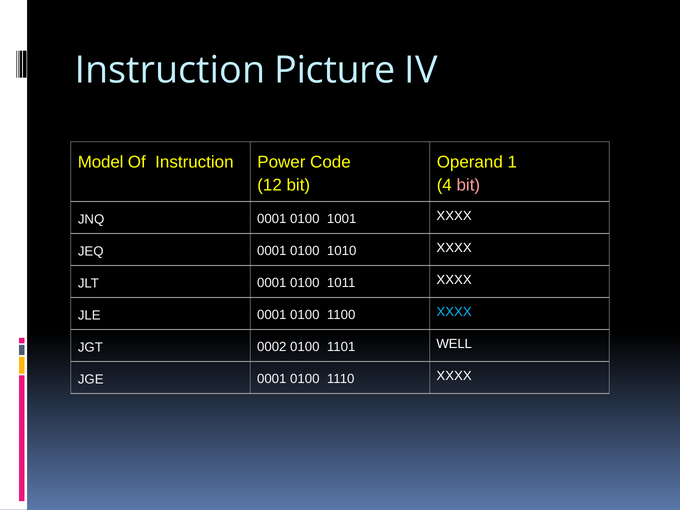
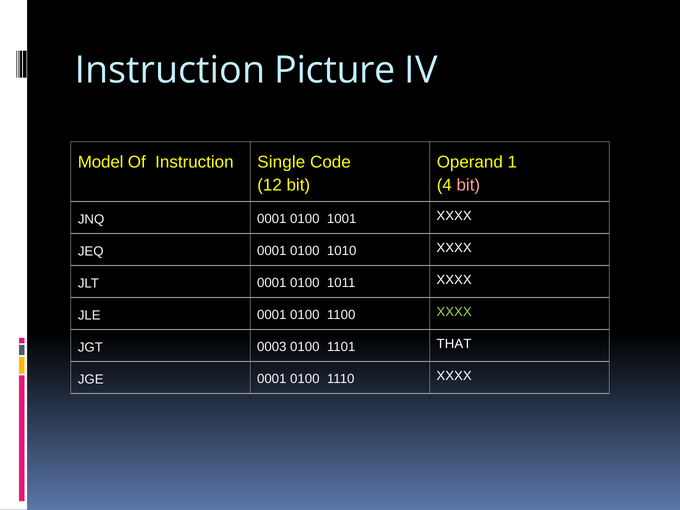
Power: Power -> Single
XXXX at (454, 312) colour: light blue -> light green
0002: 0002 -> 0003
WELL: WELL -> THAT
